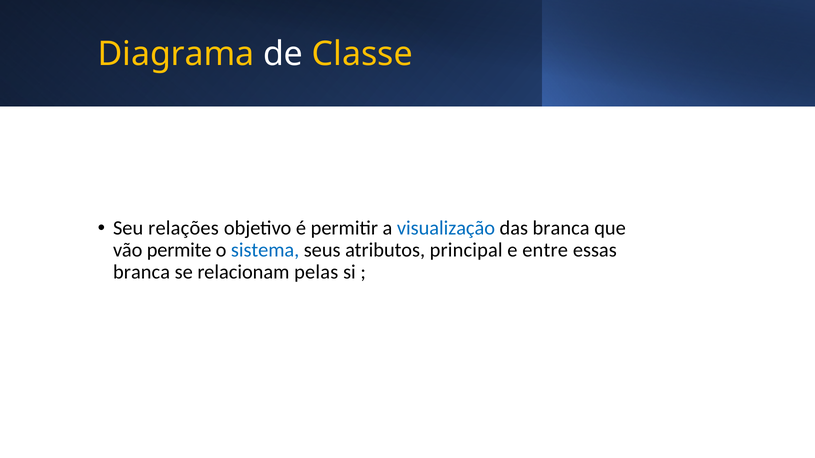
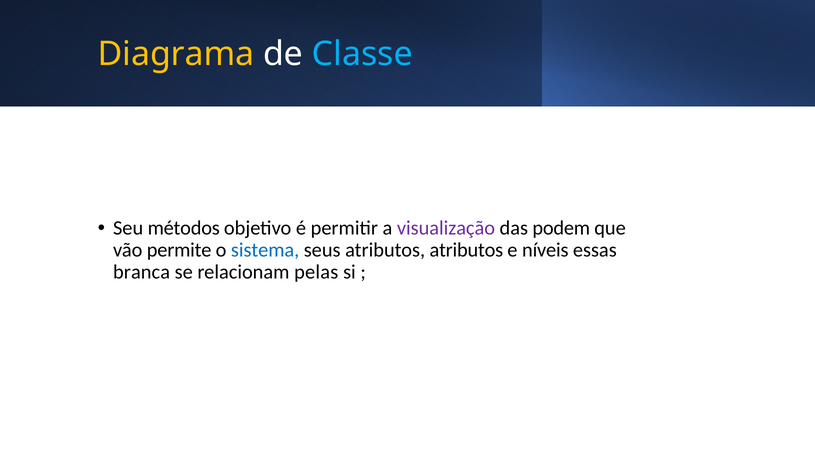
Classe colour: yellow -> light blue
relações: relações -> métodos
visualização colour: blue -> purple
das branca: branca -> podem
atributos principal: principal -> atributos
entre: entre -> níveis
